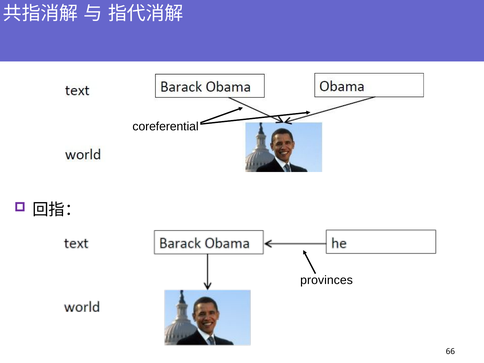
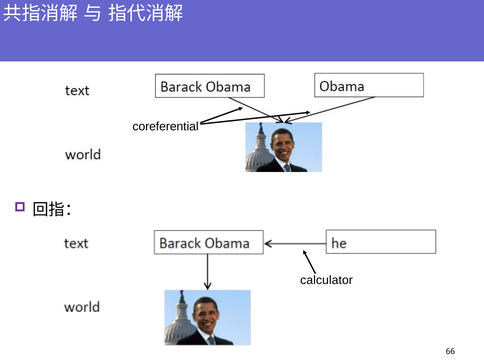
provinces: provinces -> calculator
